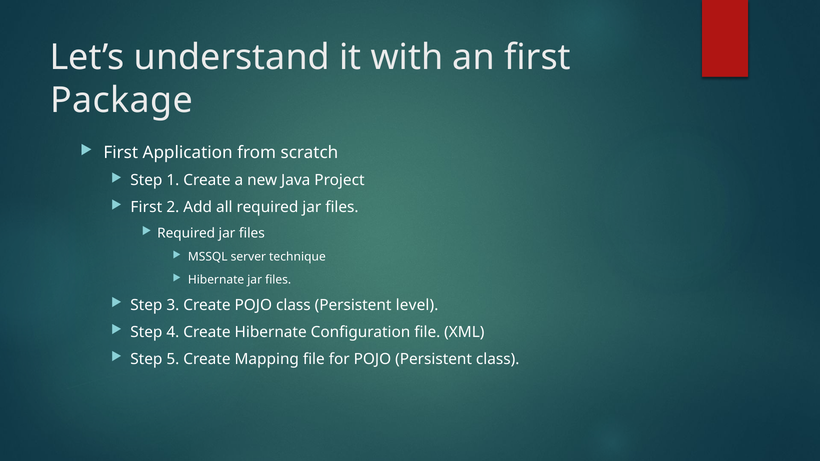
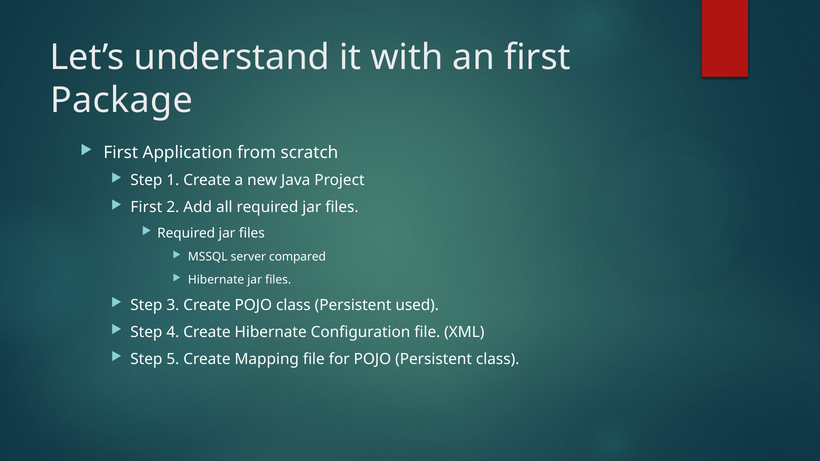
technique: technique -> compared
level: level -> used
